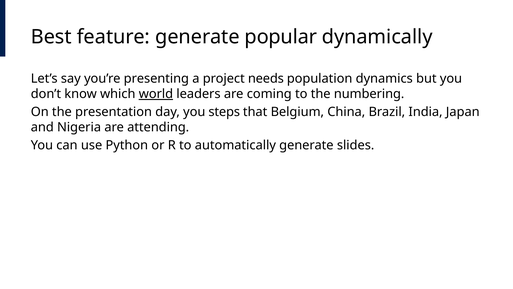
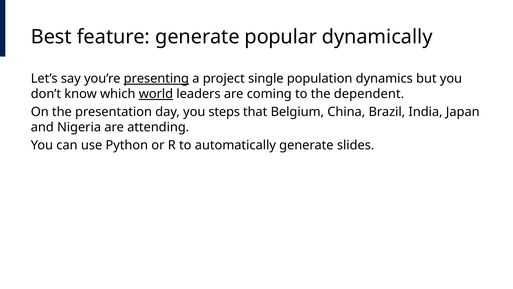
presenting underline: none -> present
needs: needs -> single
numbering: numbering -> dependent
